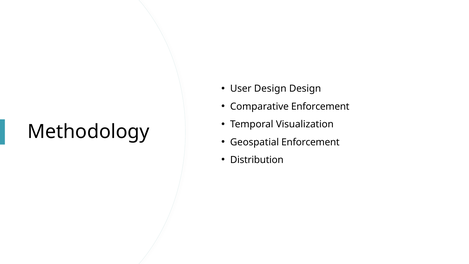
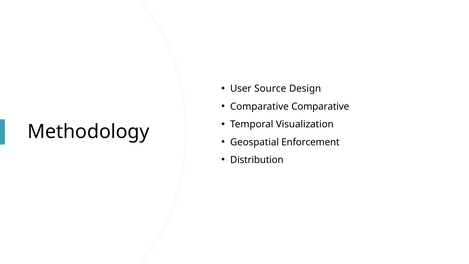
User Design: Design -> Source
Comparative Enforcement: Enforcement -> Comparative
